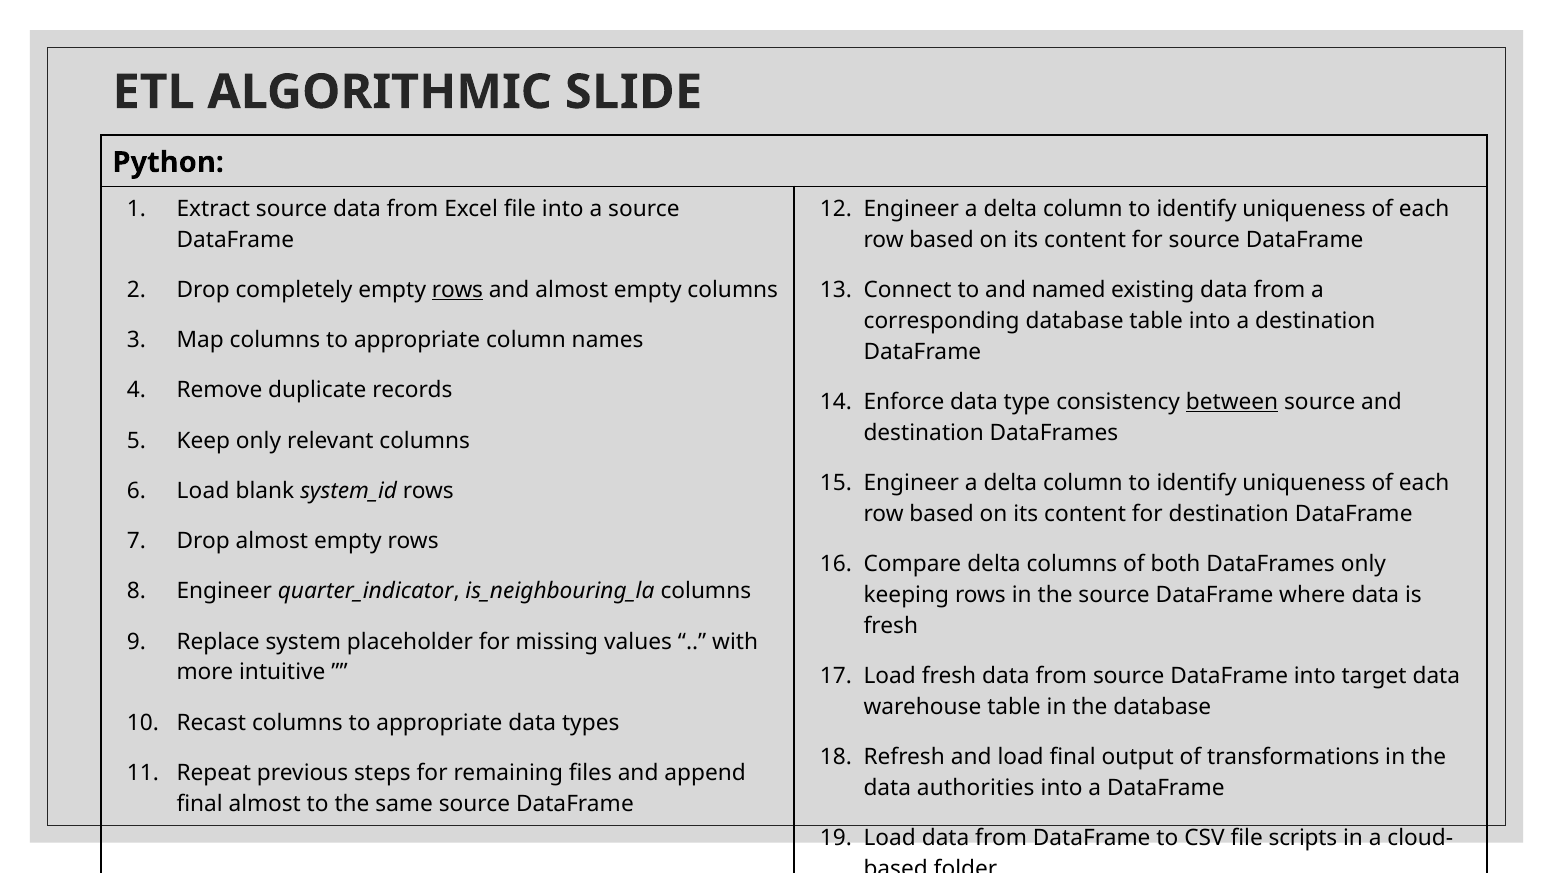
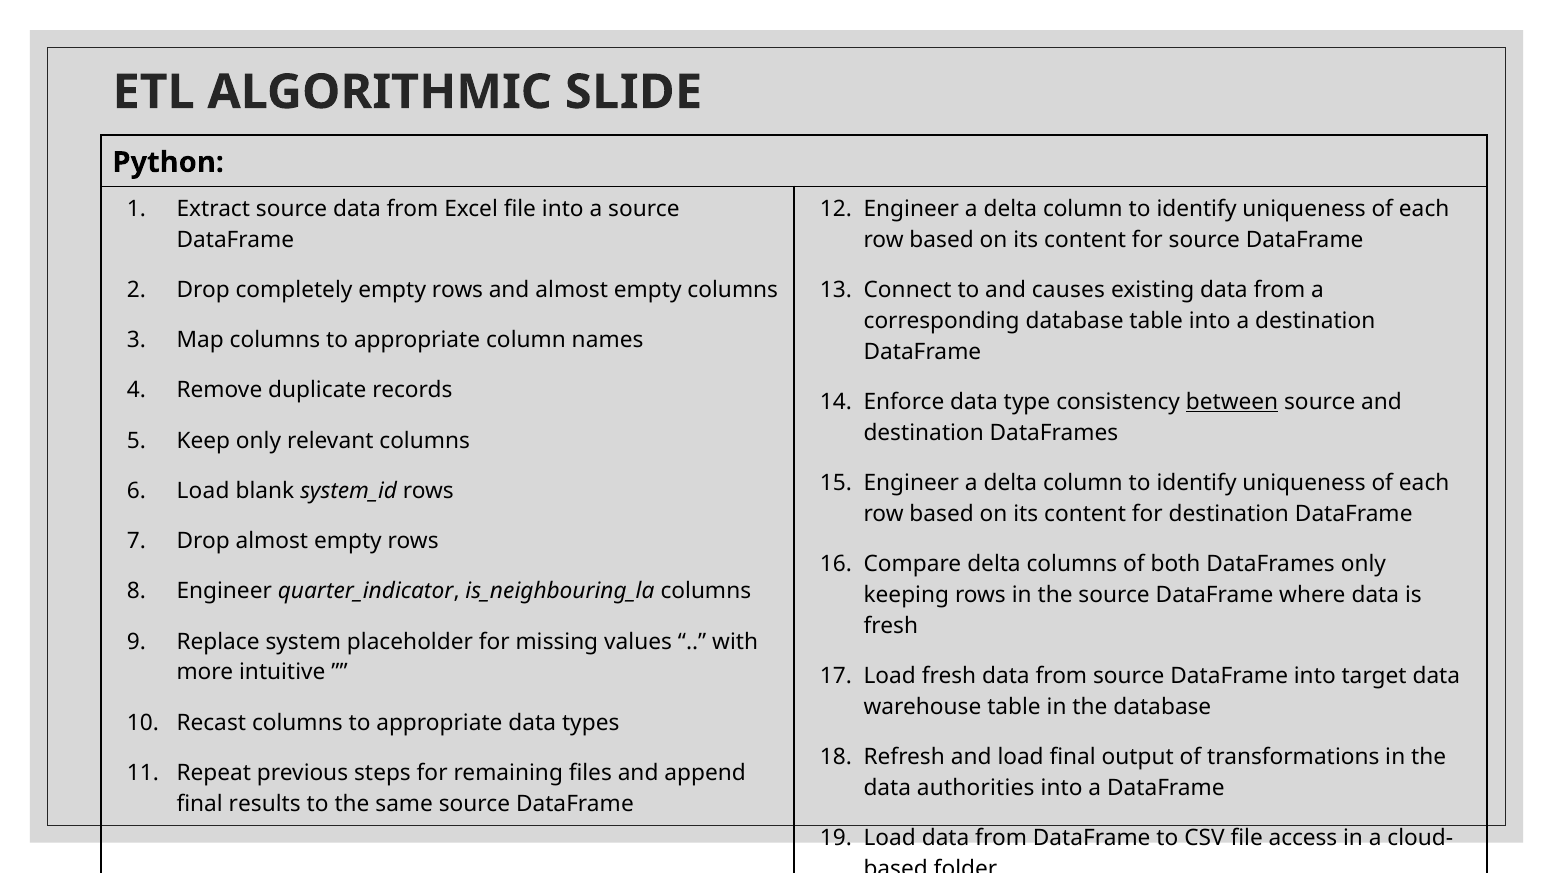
rows at (458, 290) underline: present -> none
named: named -> causes
final almost: almost -> results
scripts: scripts -> access
